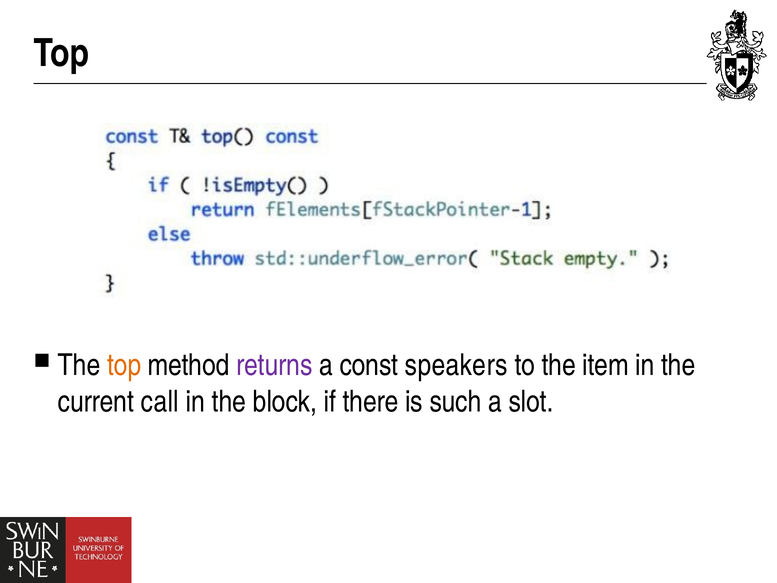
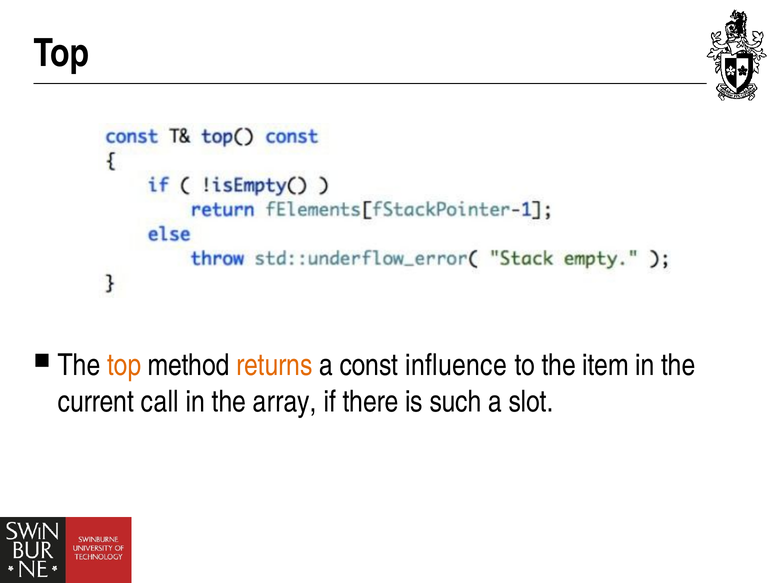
returns colour: purple -> orange
speakers: speakers -> influence
block: block -> array
